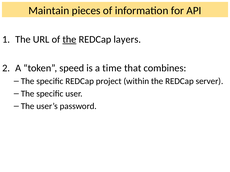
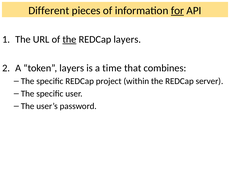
Maintain: Maintain -> Different
for underline: none -> present
token speed: speed -> layers
